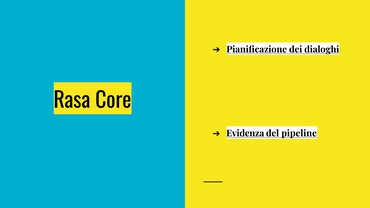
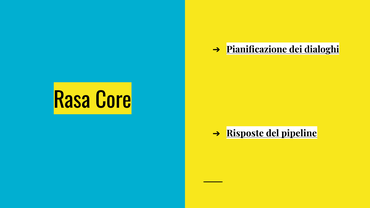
Evidenza: Evidenza -> Risposte
